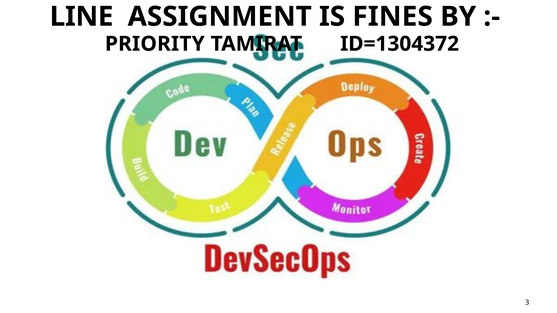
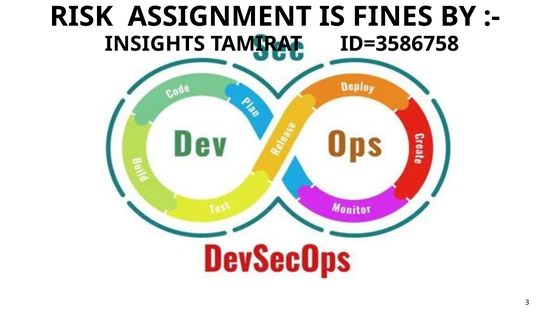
LINE: LINE -> RISK
PRIORITY: PRIORITY -> INSIGHTS
ID=1304372: ID=1304372 -> ID=3586758
